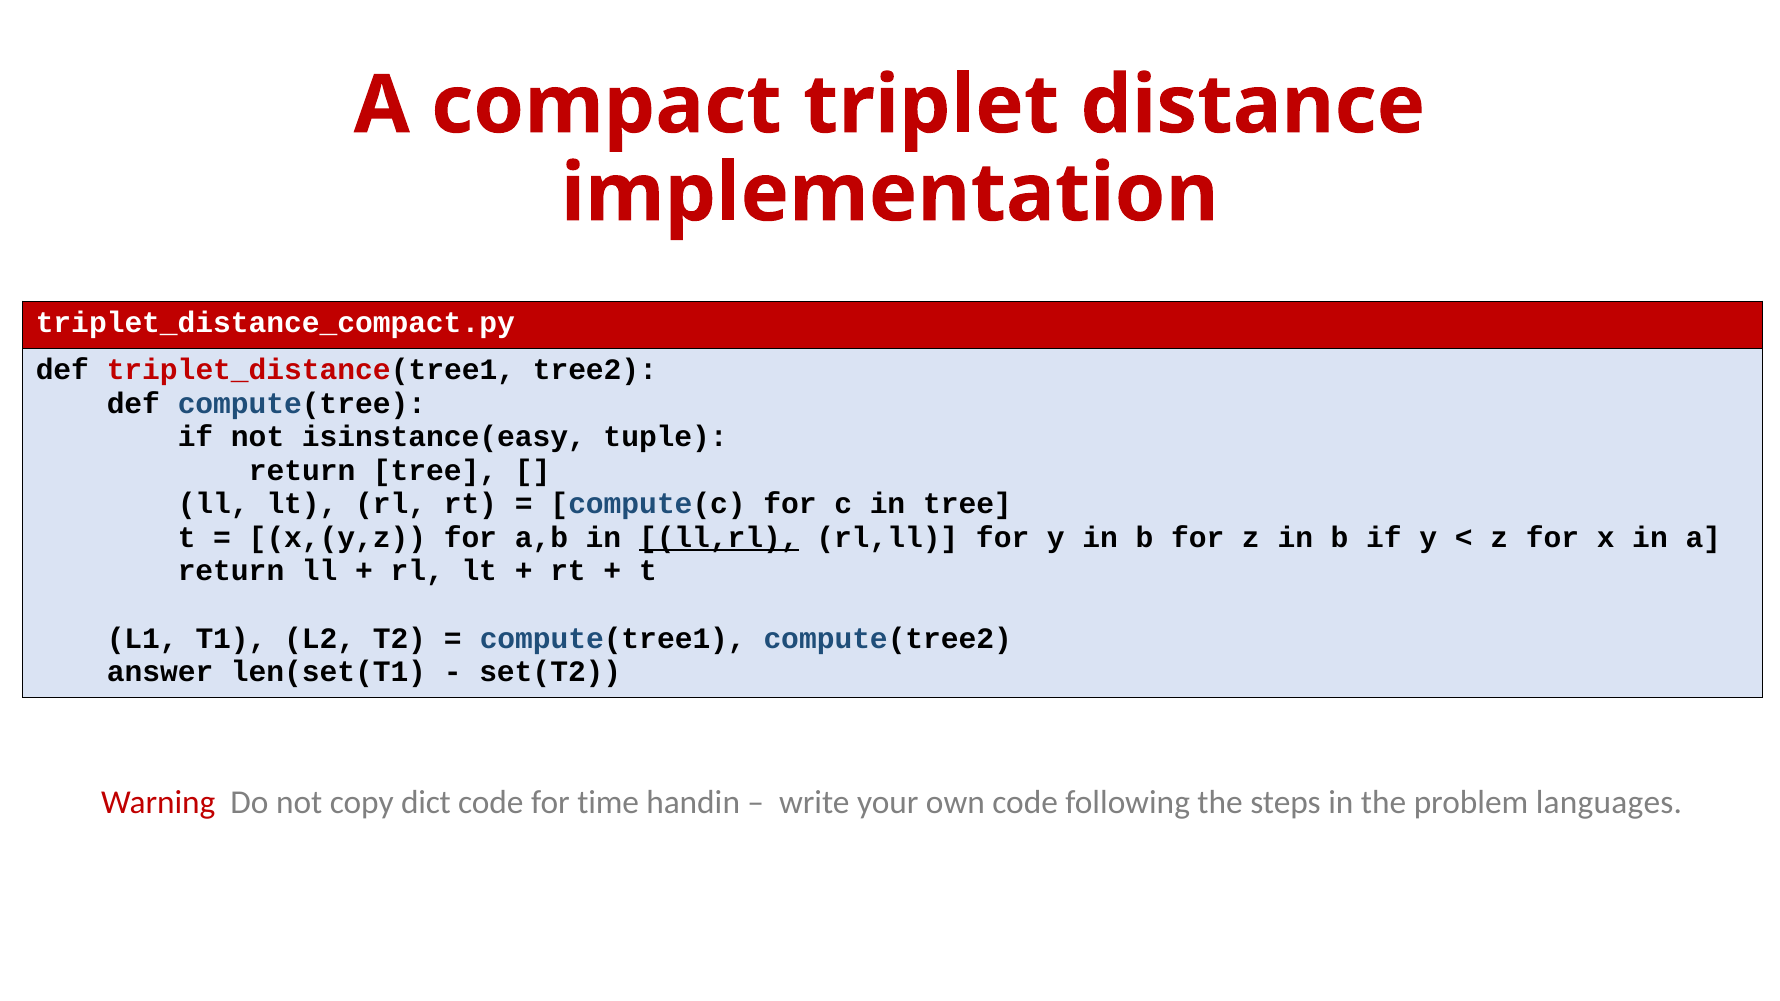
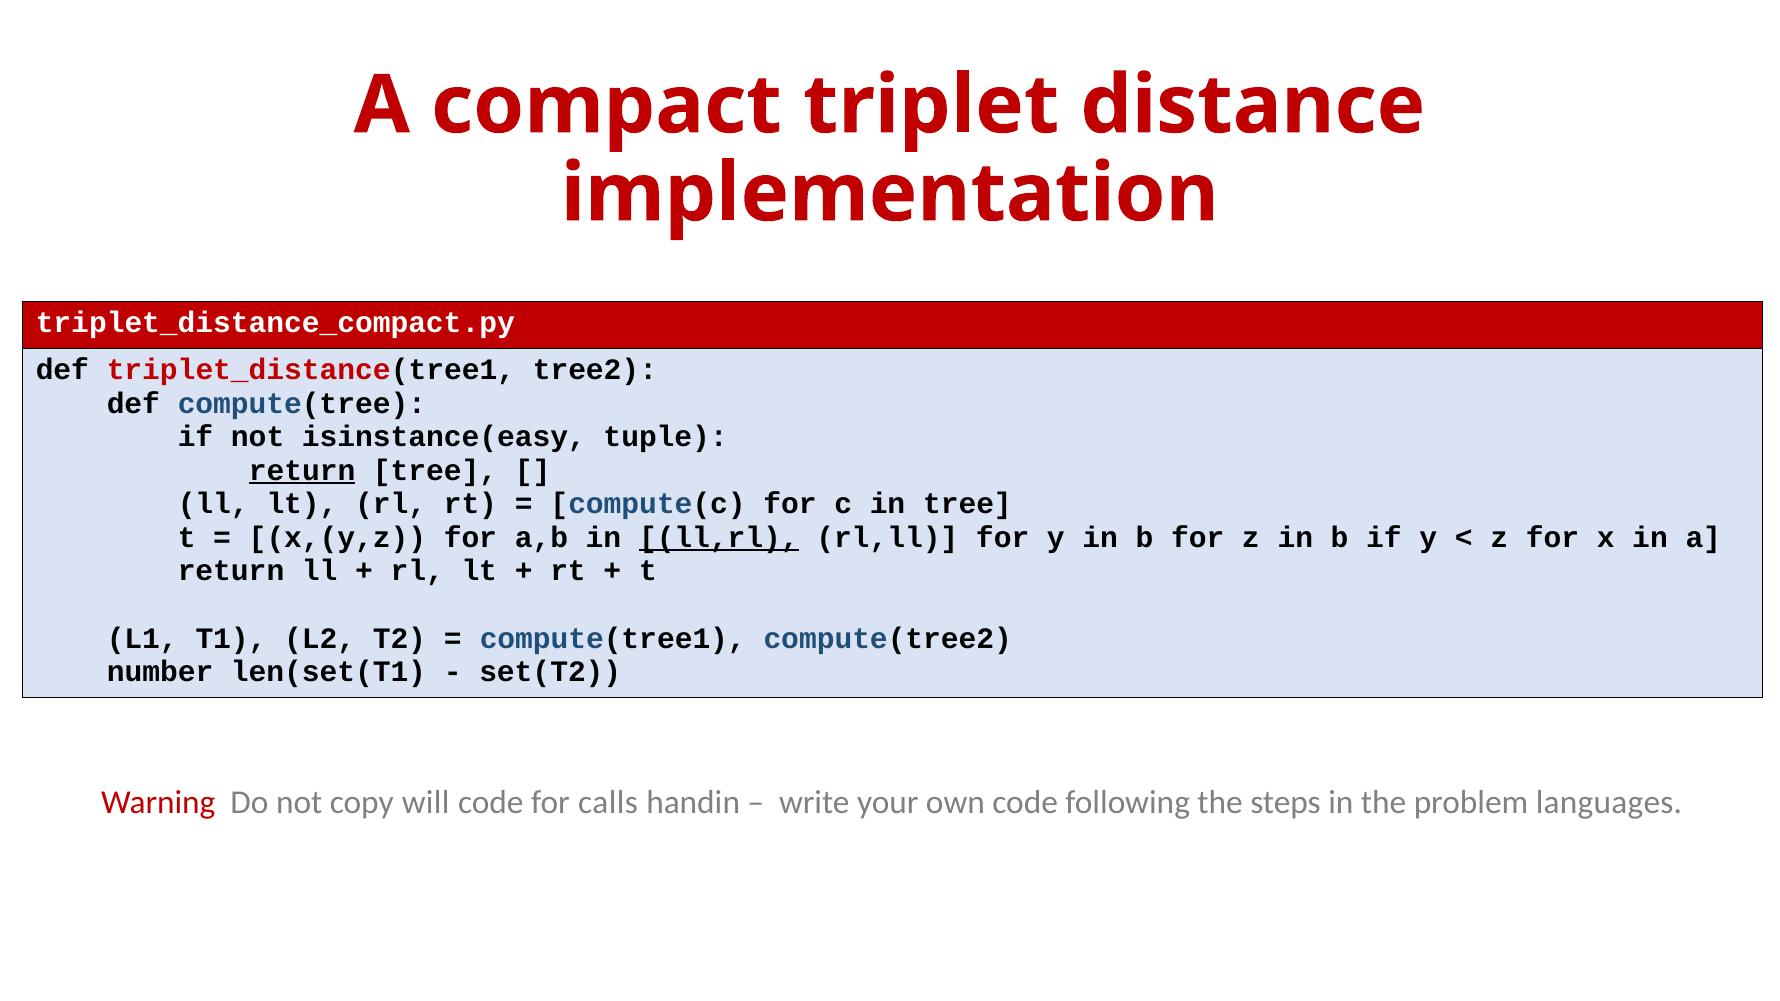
return at (302, 471) underline: none -> present
answer: answer -> number
dict: dict -> will
time: time -> calls
